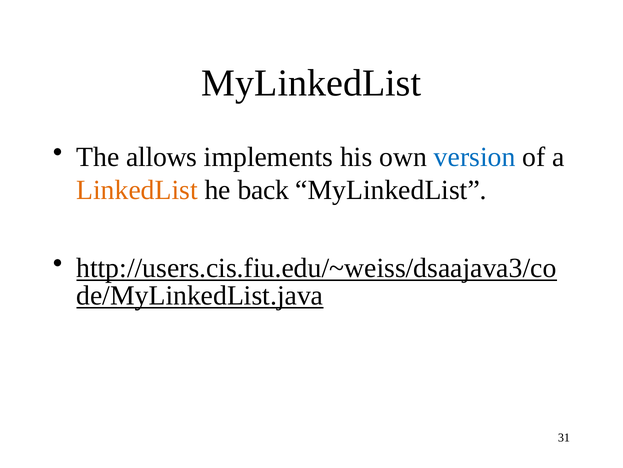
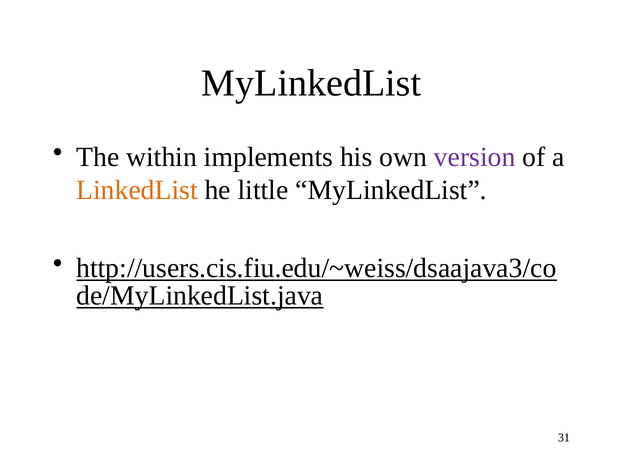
allows: allows -> within
version colour: blue -> purple
back: back -> little
